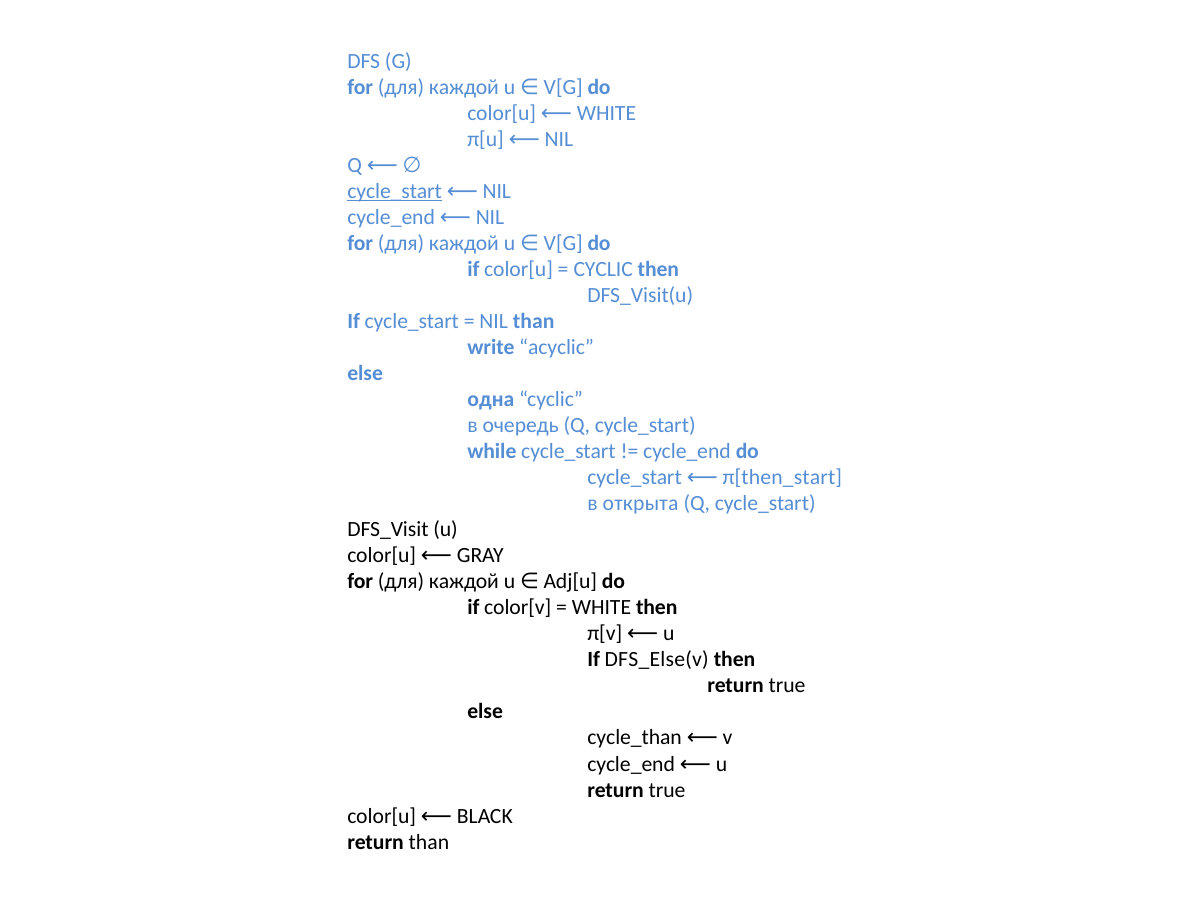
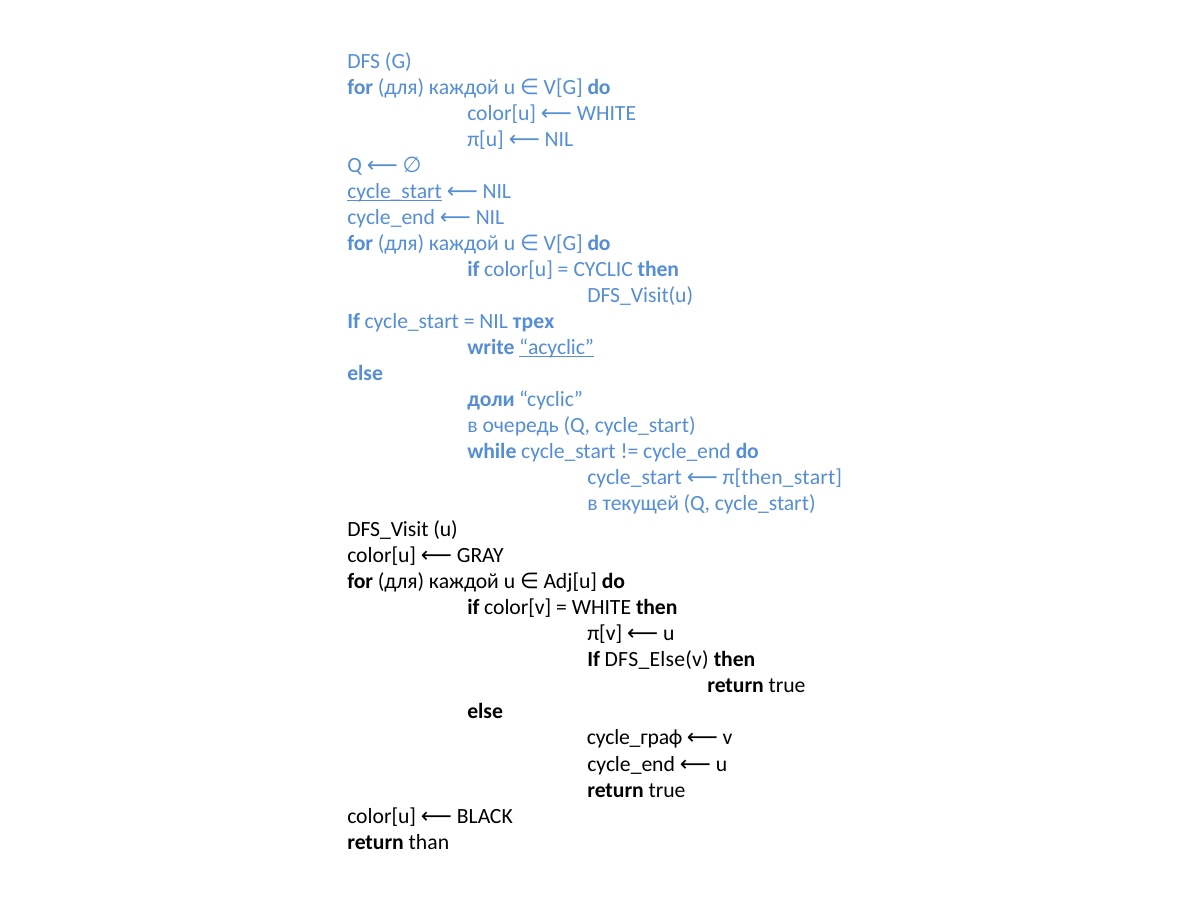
NIL than: than -> трех
acyclic underline: none -> present
одна: одна -> доли
открыта: открыта -> текущей
cycle_than: cycle_than -> cycle_граф
